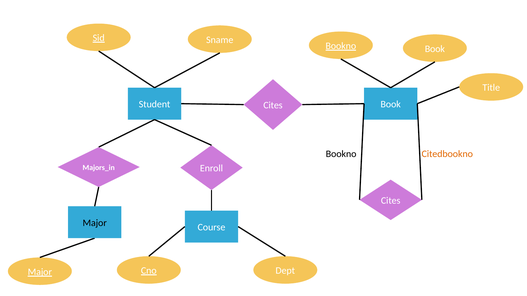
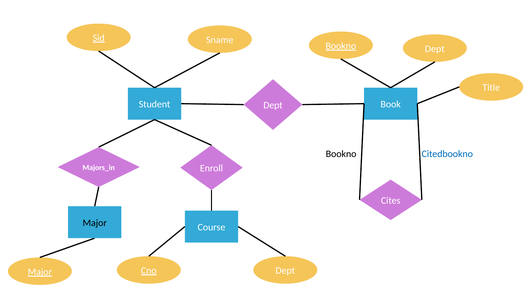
Bookno Book: Book -> Dept
Cites at (273, 105): Cites -> Dept
Citedbookno colour: orange -> blue
